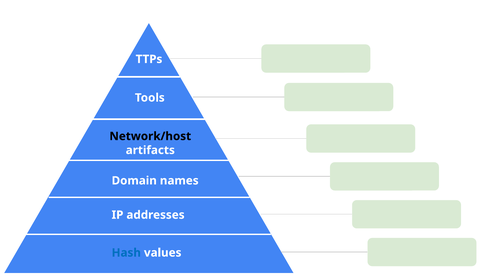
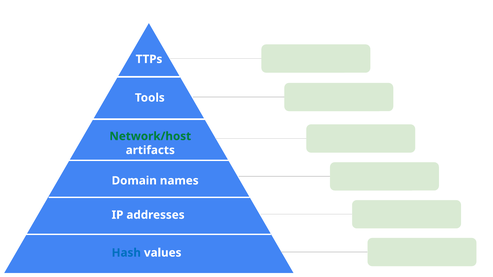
Network/host colour: black -> green
